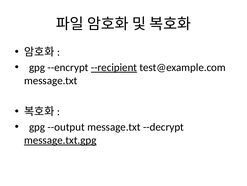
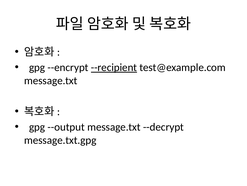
message.txt.gpg underline: present -> none
